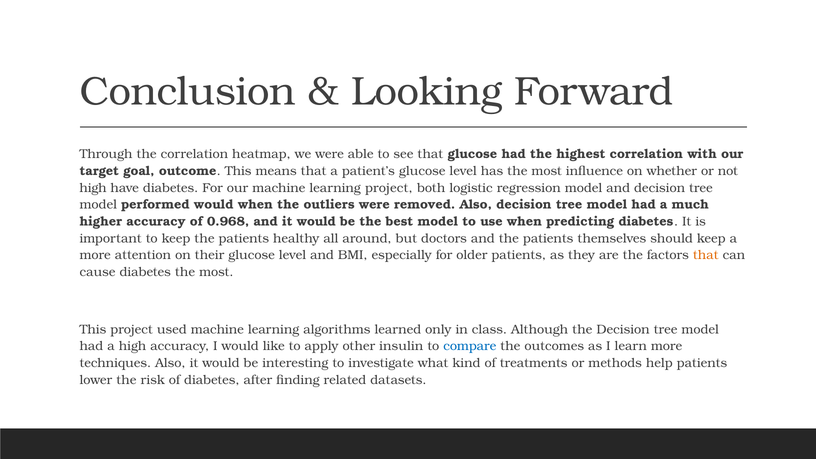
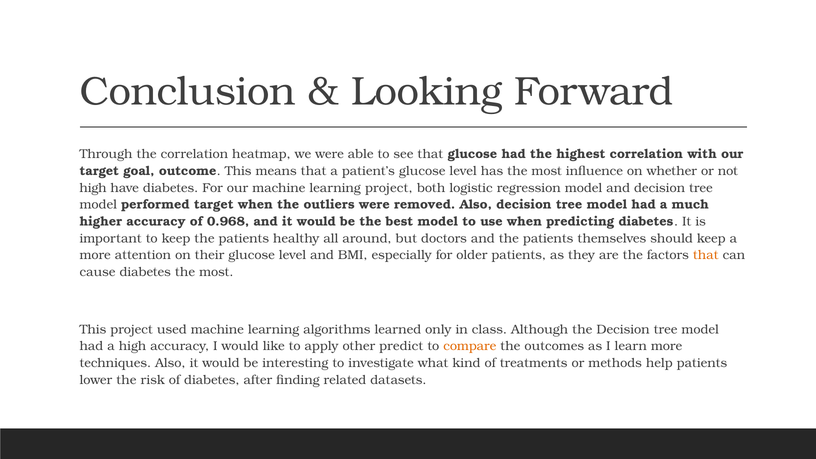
performed would: would -> target
insulin: insulin -> predict
compare colour: blue -> orange
